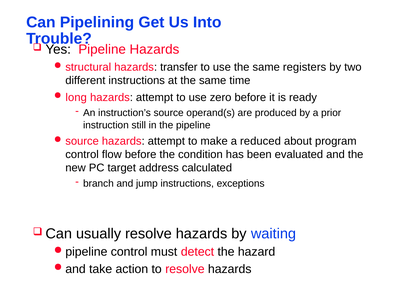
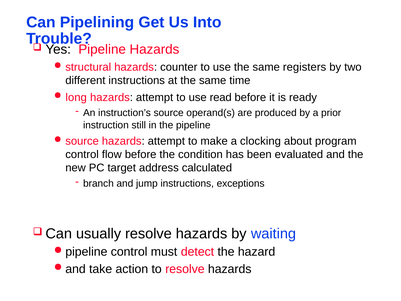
transfer: transfer -> counter
zero: zero -> read
reduced: reduced -> clocking
